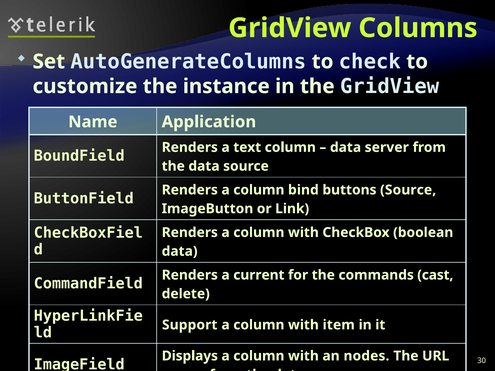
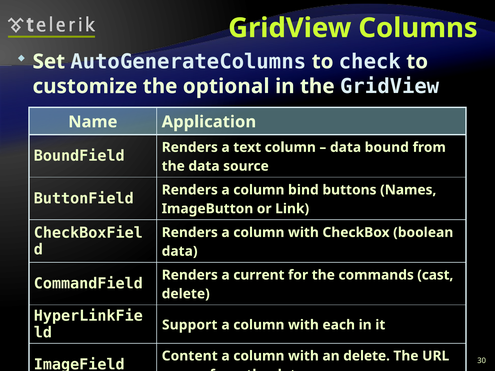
instance: instance -> optional
server: server -> bound
buttons Source: Source -> Names
item: item -> each
Displays: Displays -> Content
an nodes: nodes -> delete
